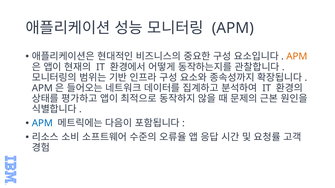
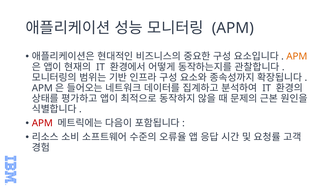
APM at (42, 123) colour: blue -> red
